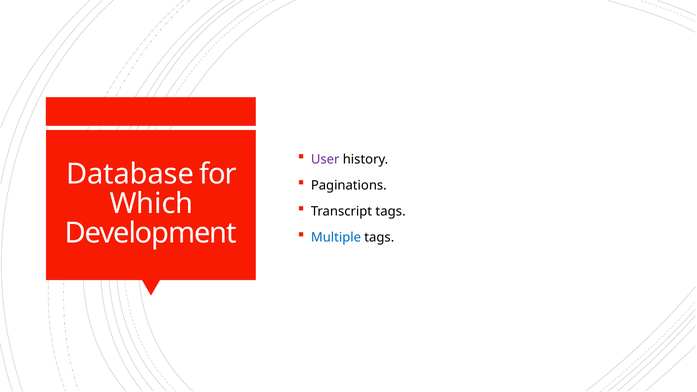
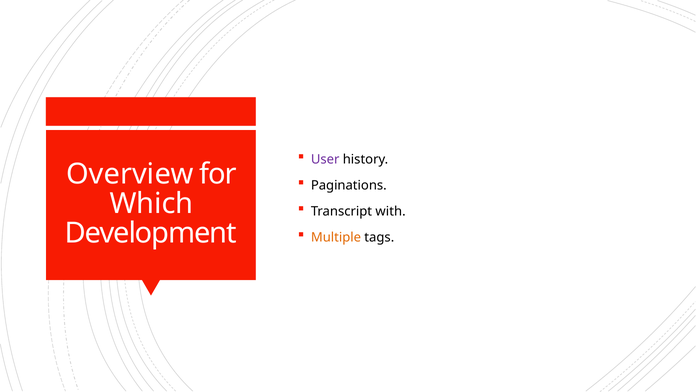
Database: Database -> Overview
Transcript tags: tags -> with
Multiple colour: blue -> orange
